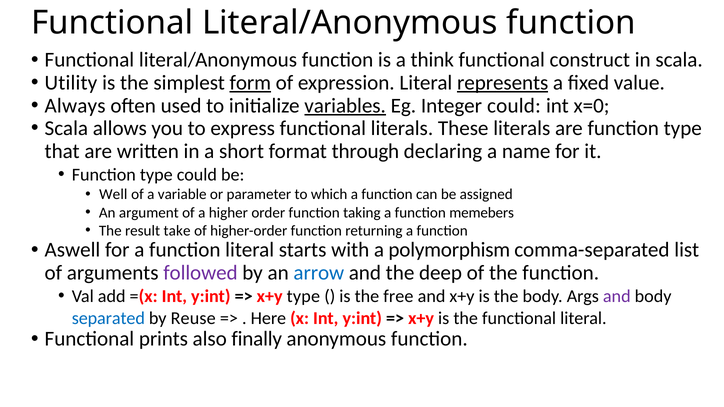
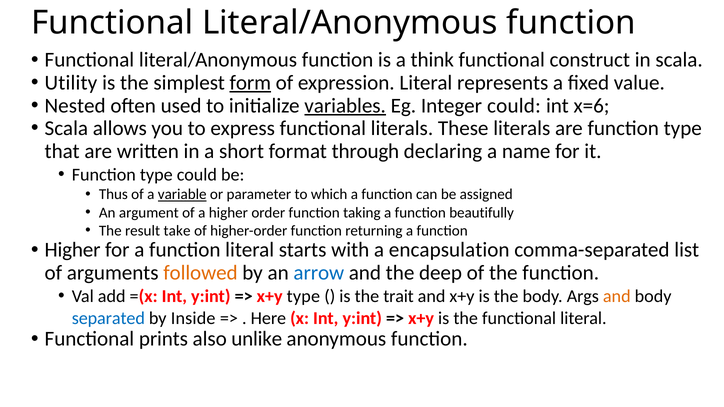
represents underline: present -> none
Always: Always -> Nested
x=0: x=0 -> x=6
Well: Well -> Thus
variable underline: none -> present
memebers: memebers -> beautifully
Aswell at (72, 250): Aswell -> Higher
polymorphism: polymorphism -> encapsulation
followed colour: purple -> orange
free: free -> trait
and at (617, 297) colour: purple -> orange
Reuse: Reuse -> Inside
finally: finally -> unlike
